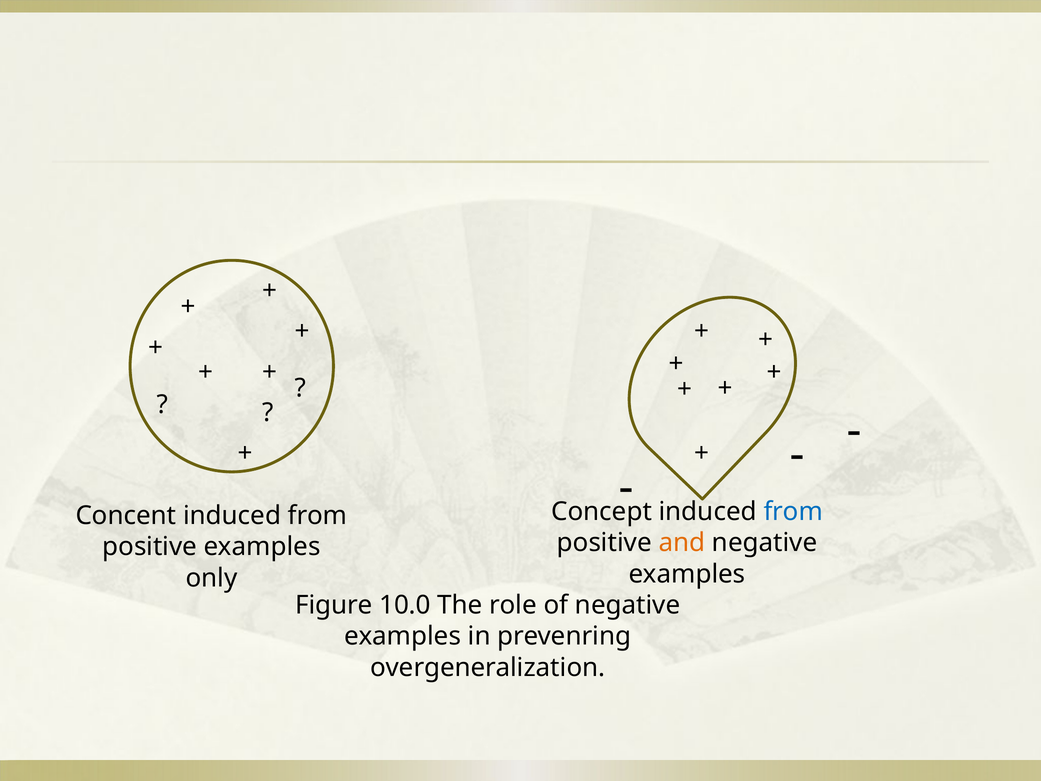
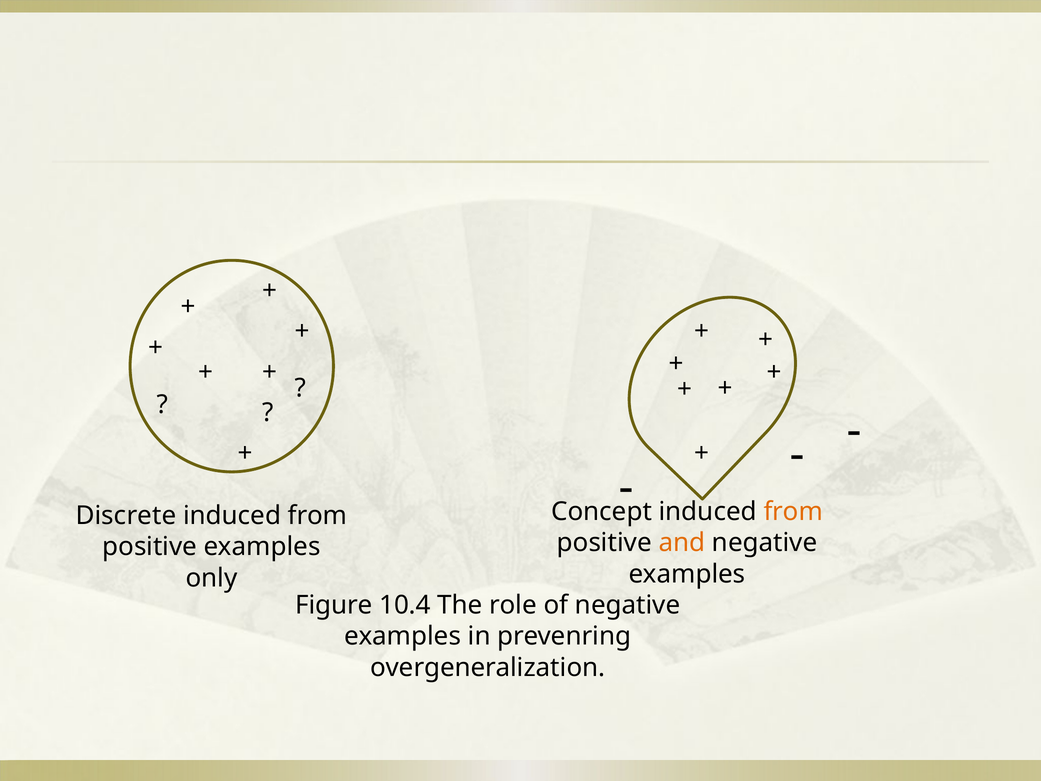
from at (793, 511) colour: blue -> orange
Concent: Concent -> Discrete
10.0: 10.0 -> 10.4
